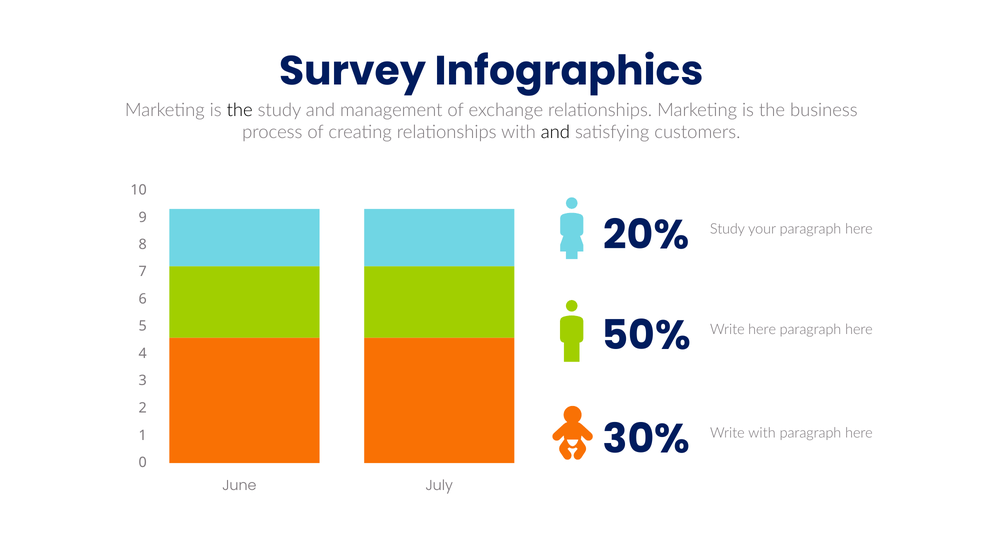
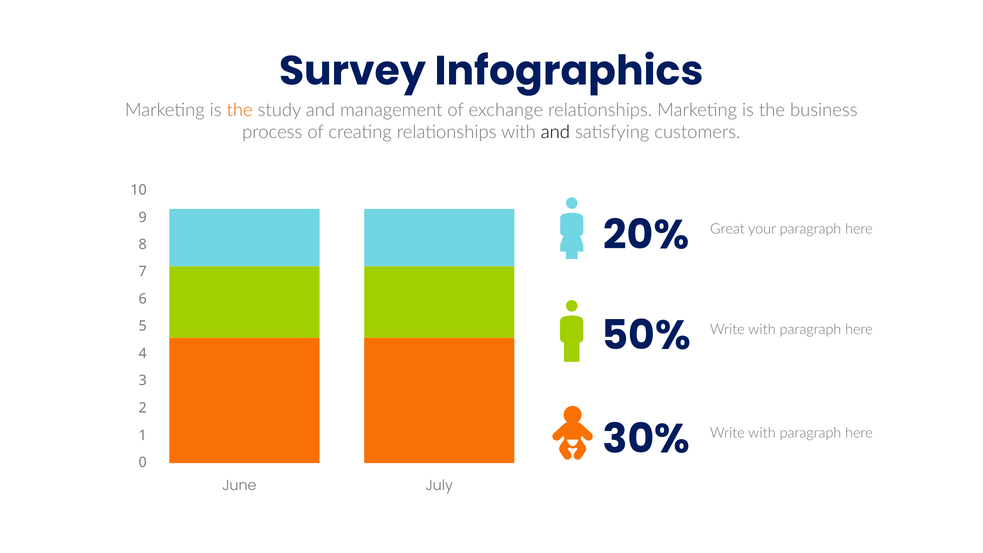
the at (240, 110) colour: black -> orange
Study at (727, 229): Study -> Great
here at (762, 330): here -> with
